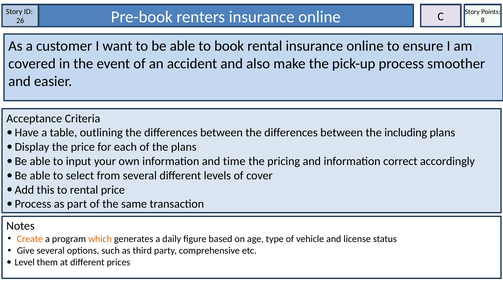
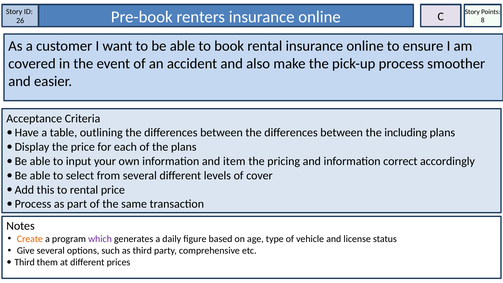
time: time -> item
which colour: orange -> purple
Level at (25, 262): Level -> Third
